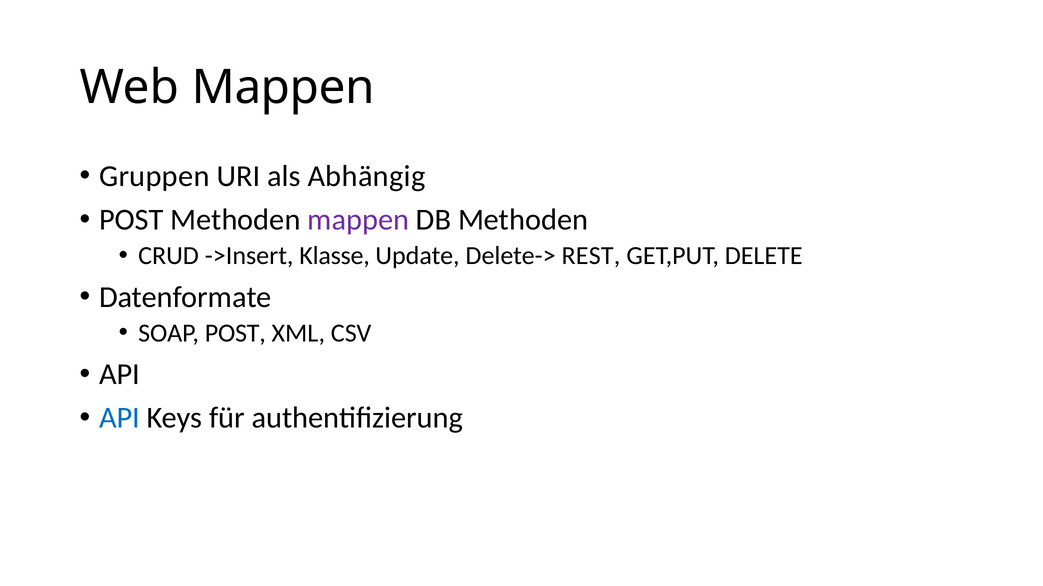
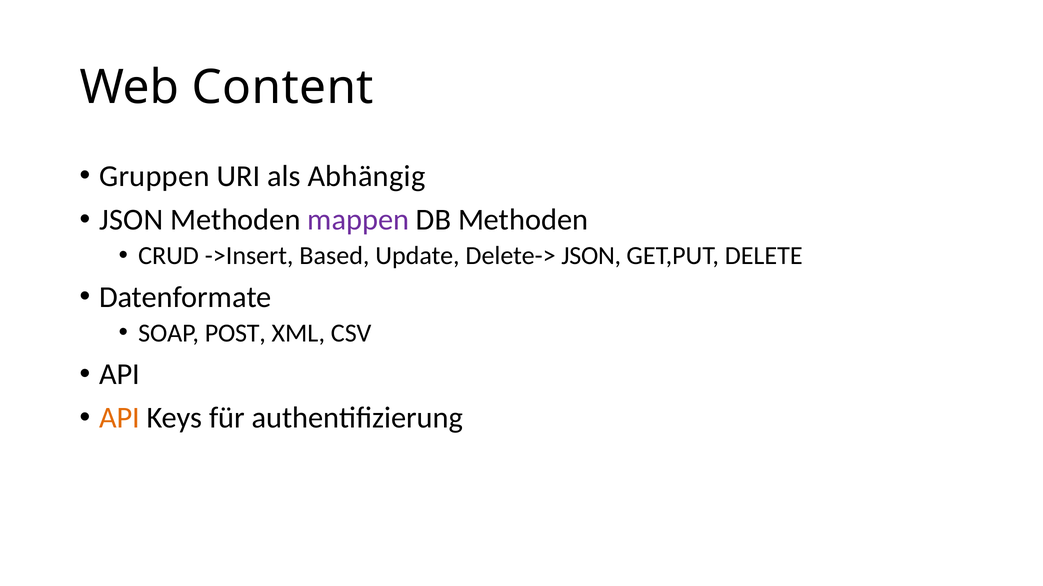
Web Mappen: Mappen -> Content
POST at (131, 220): POST -> JSON
Klasse: Klasse -> Based
Delete-> REST: REST -> JSON
API at (120, 418) colour: blue -> orange
